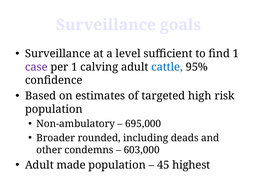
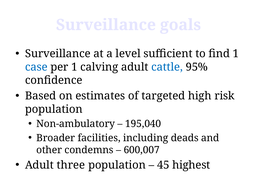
case colour: purple -> blue
695,000: 695,000 -> 195,040
rounded: rounded -> facilities
603,000: 603,000 -> 600,007
made: made -> three
